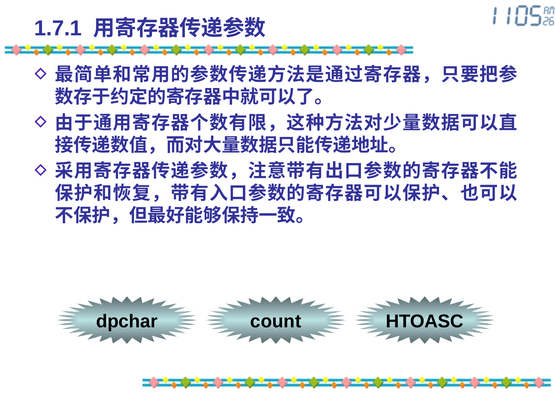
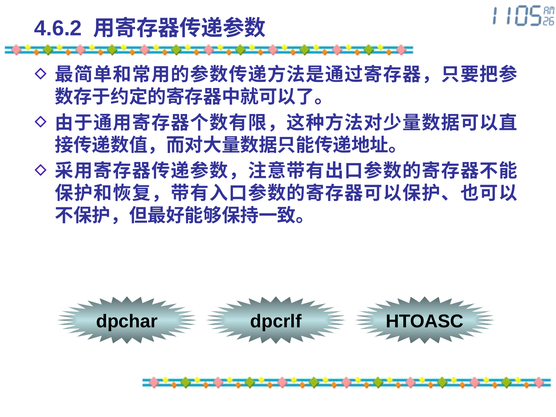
1.7.1: 1.7.1 -> 4.6.2
count: count -> dpcrlf
